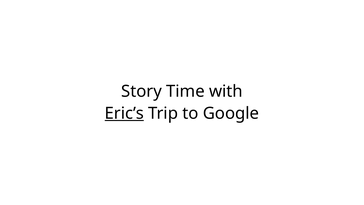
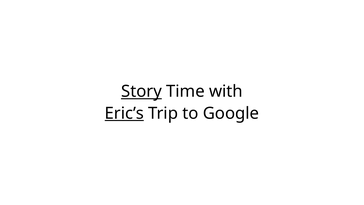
Story underline: none -> present
